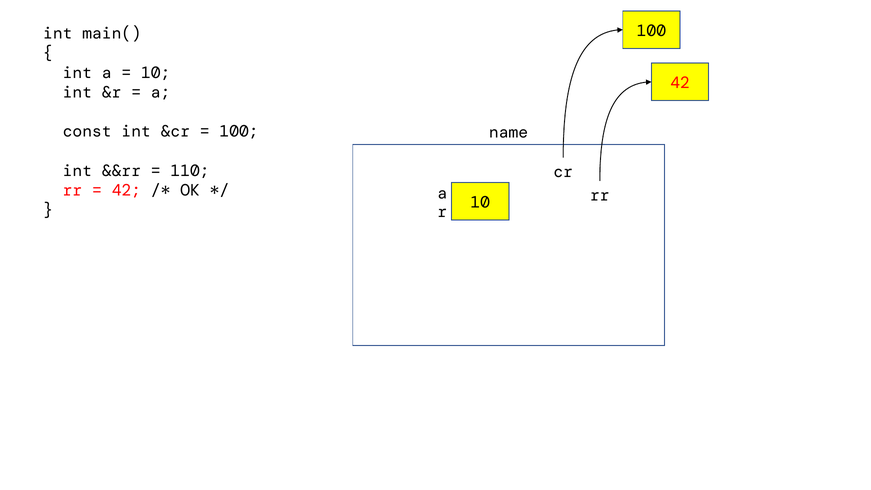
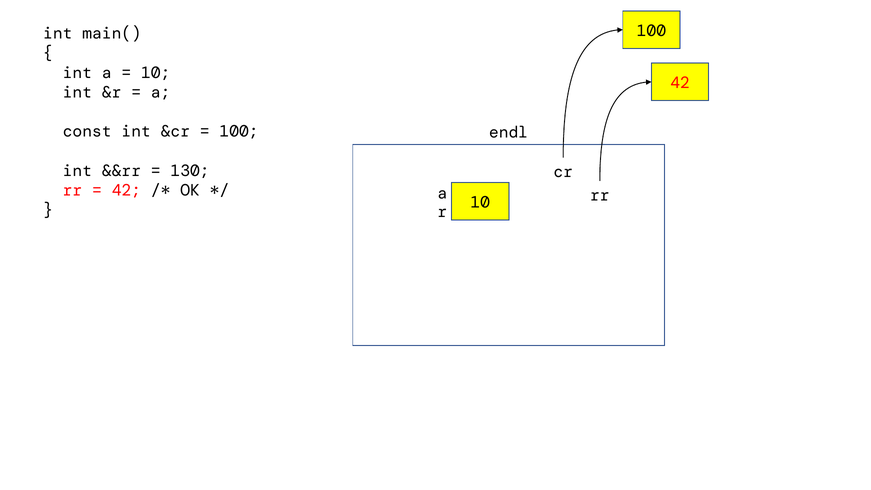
name: name -> endl
110: 110 -> 130
